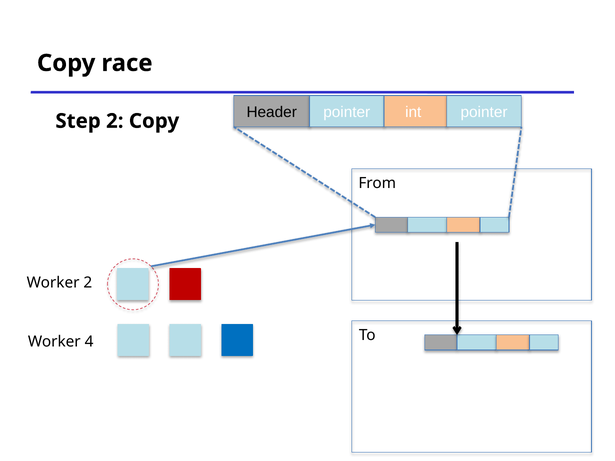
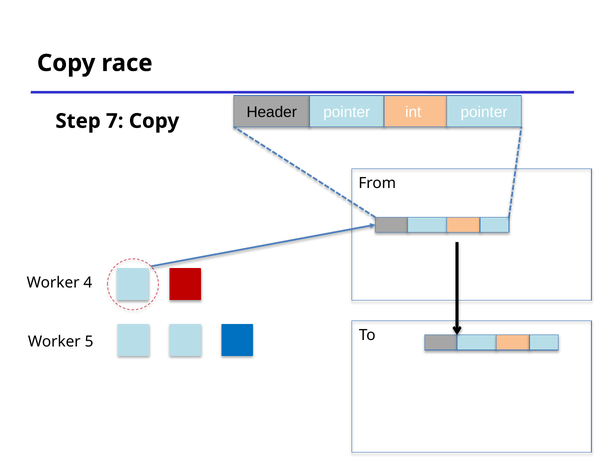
Step 2: 2 -> 7
Worker 2: 2 -> 4
4: 4 -> 5
